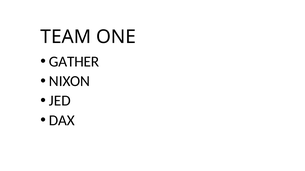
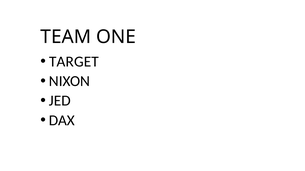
GATHER: GATHER -> TARGET
